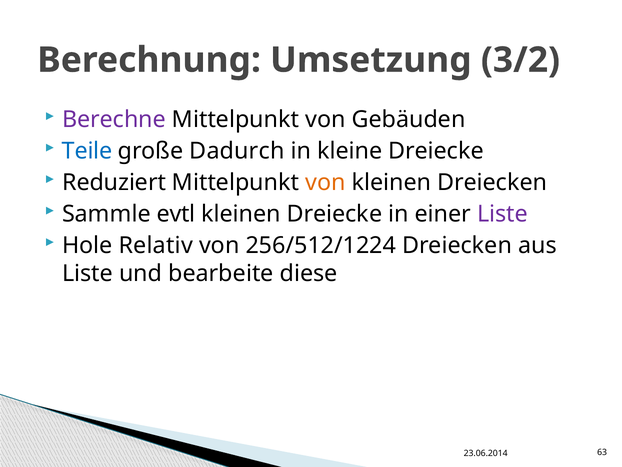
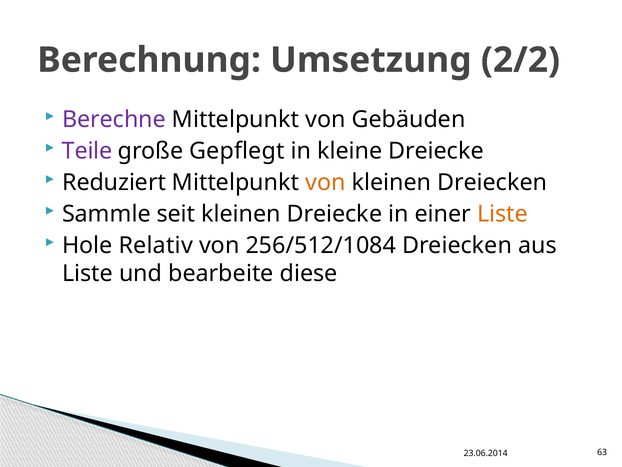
3/2: 3/2 -> 2/2
Teile colour: blue -> purple
Dadurch: Dadurch -> Gepflegt
evtl: evtl -> seit
Liste at (503, 214) colour: purple -> orange
256/512/1224: 256/512/1224 -> 256/512/1084
